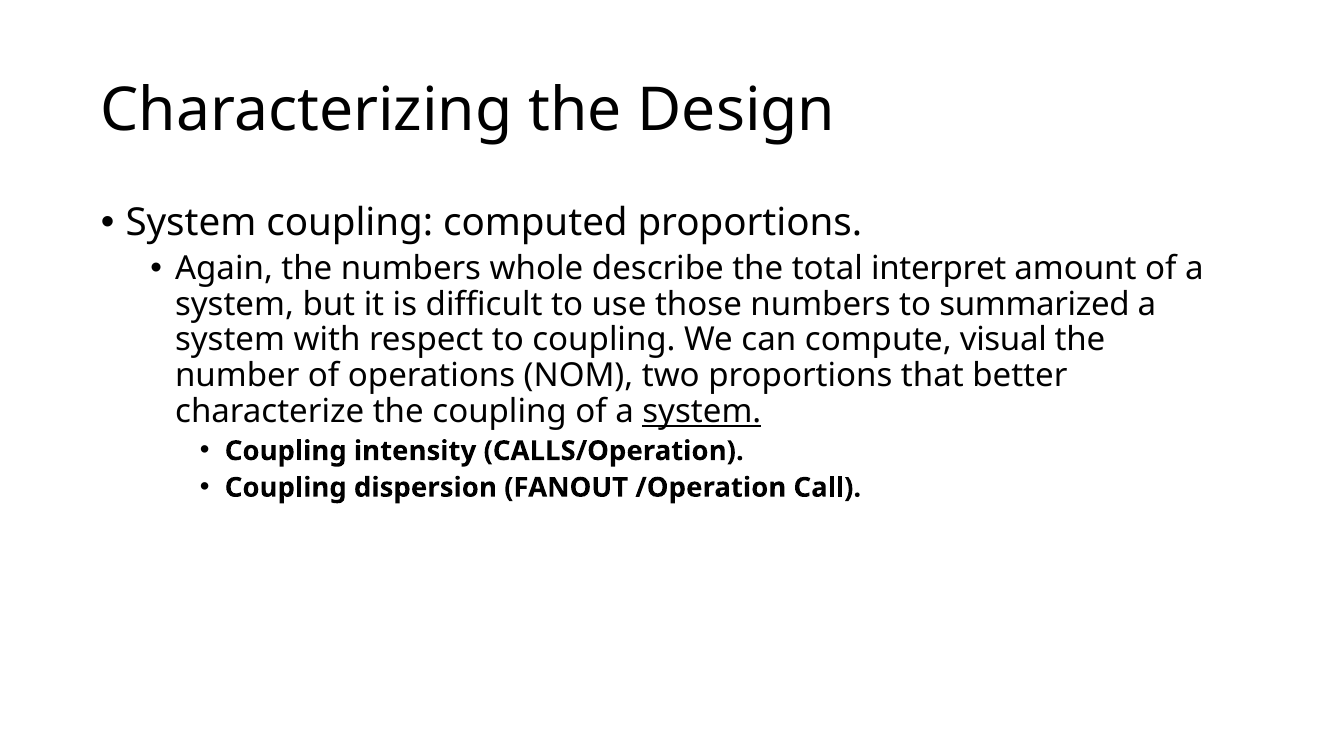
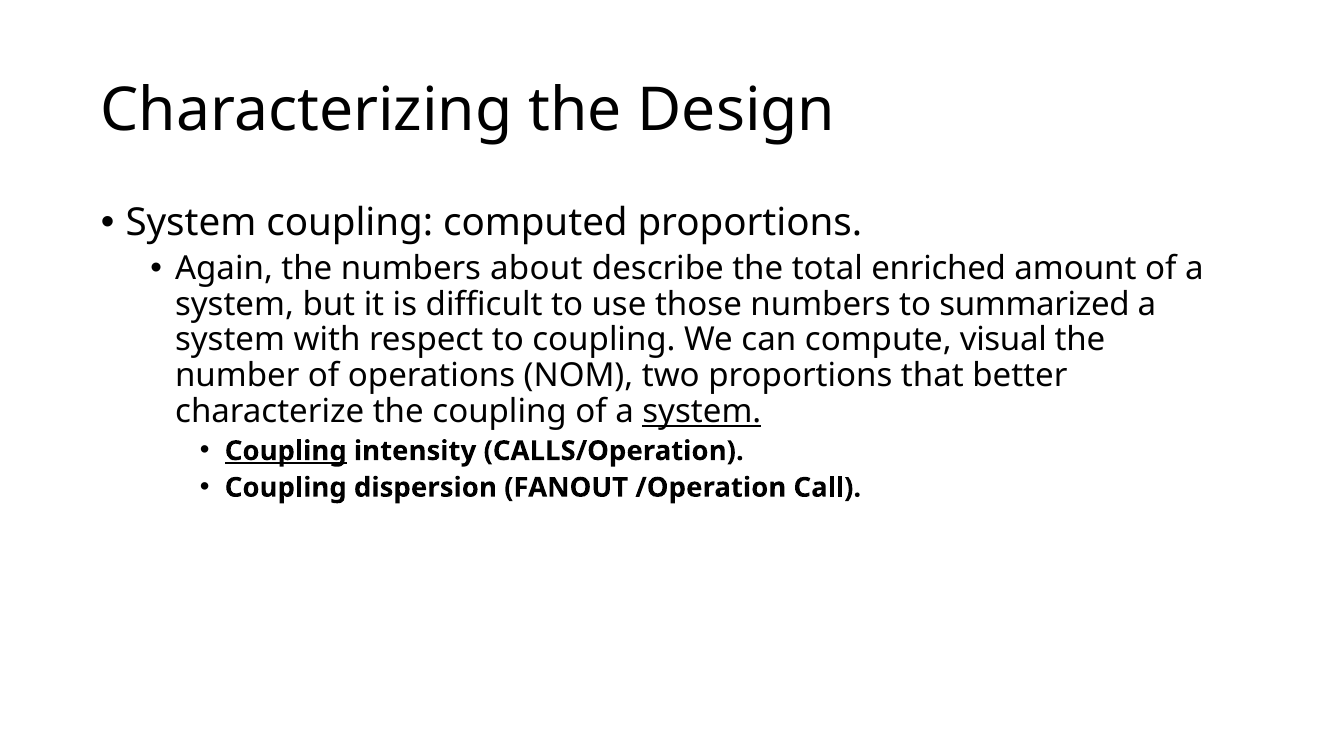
whole: whole -> about
interpret: interpret -> enriched
Coupling at (286, 451) underline: none -> present
